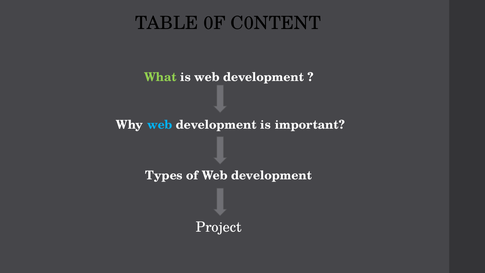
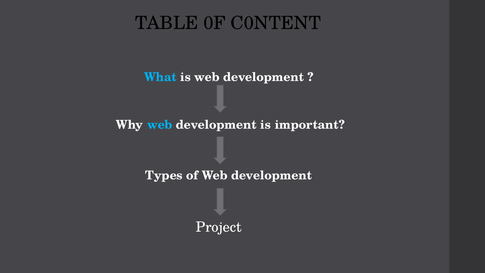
What colour: light green -> light blue
